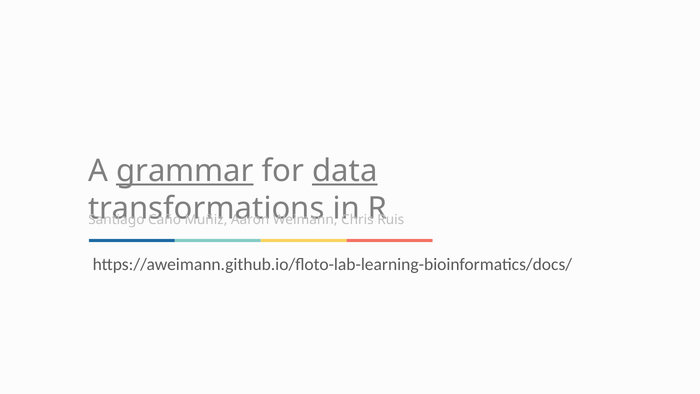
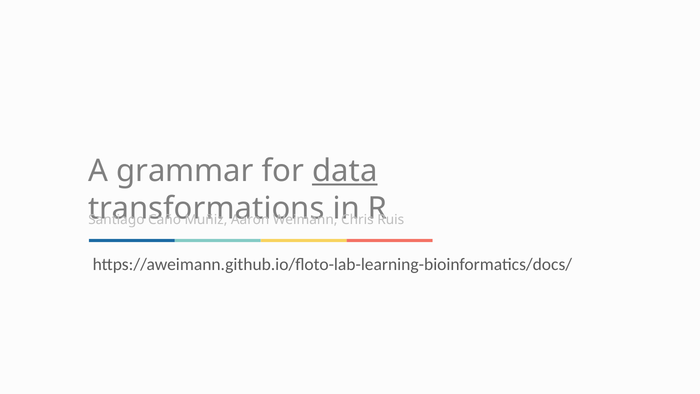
grammar underline: present -> none
